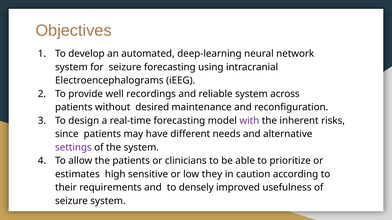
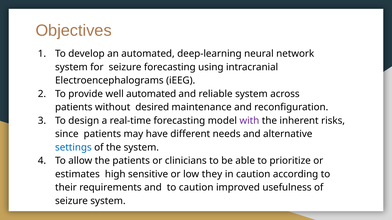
well recordings: recordings -> automated
settings colour: purple -> blue
to densely: densely -> caution
